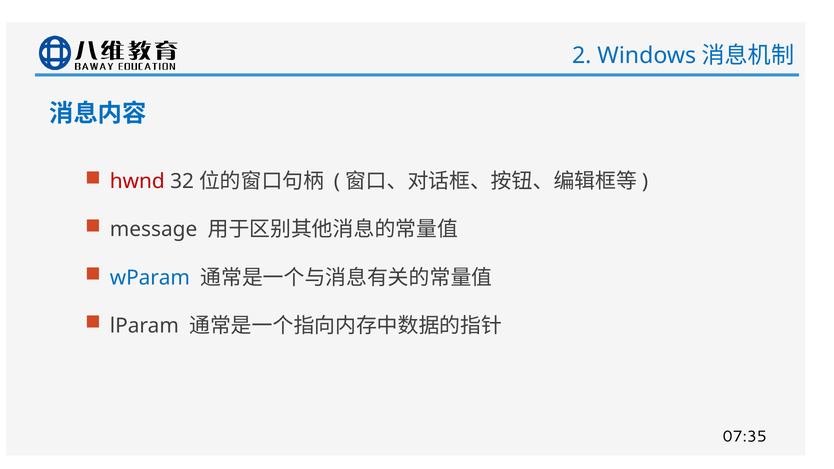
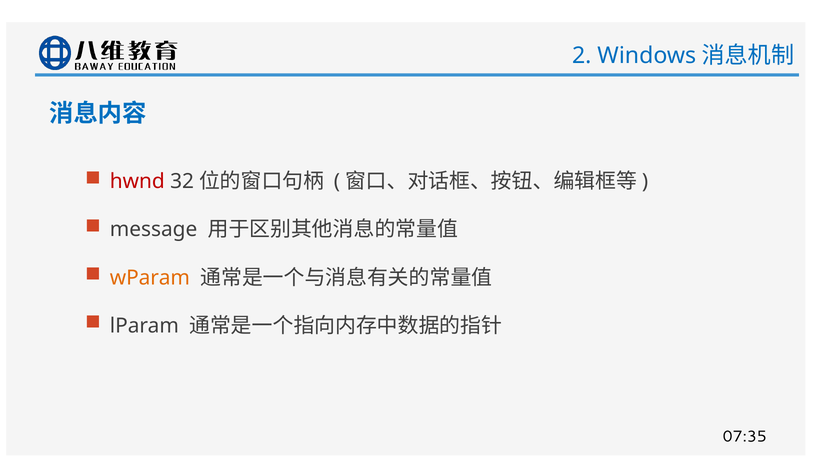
wParam colour: blue -> orange
